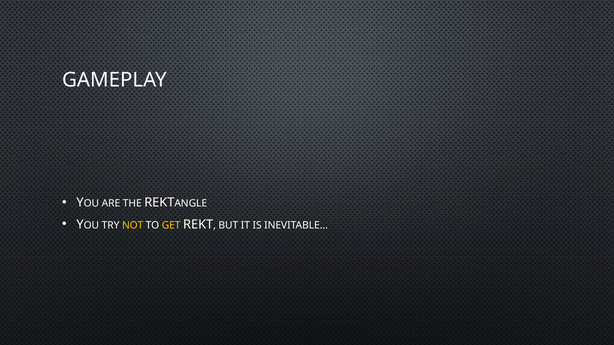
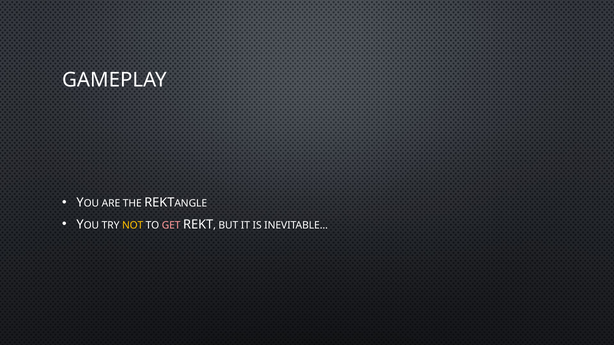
GET colour: yellow -> pink
